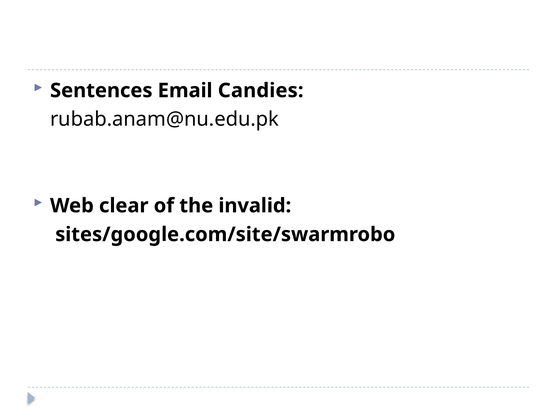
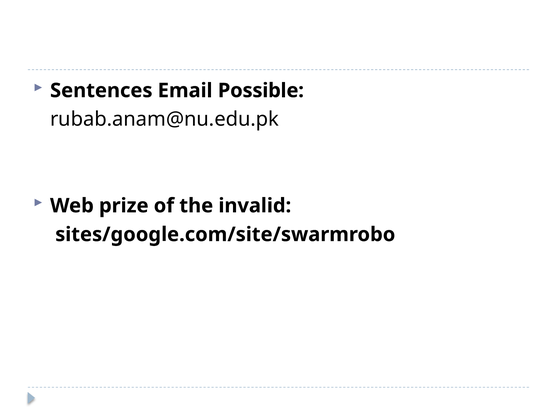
Candies: Candies -> Possible
clear: clear -> prize
